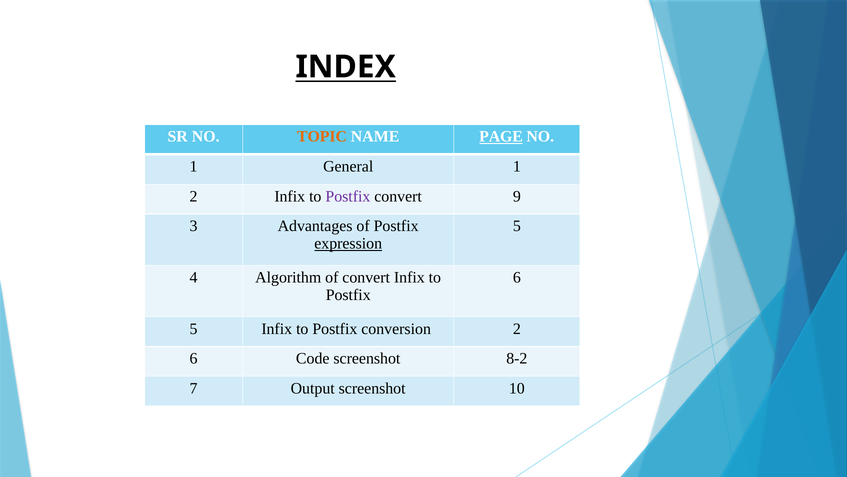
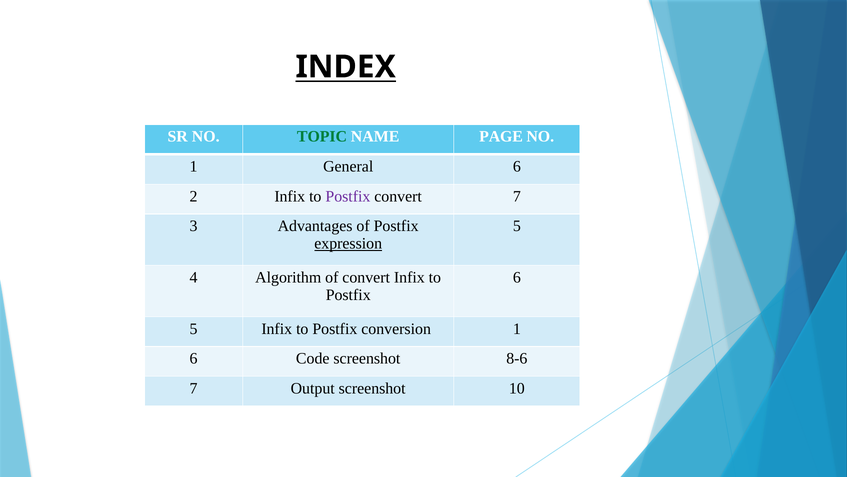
TOPIC colour: orange -> green
PAGE underline: present -> none
General 1: 1 -> 6
convert 9: 9 -> 7
conversion 2: 2 -> 1
8-2: 8-2 -> 8-6
